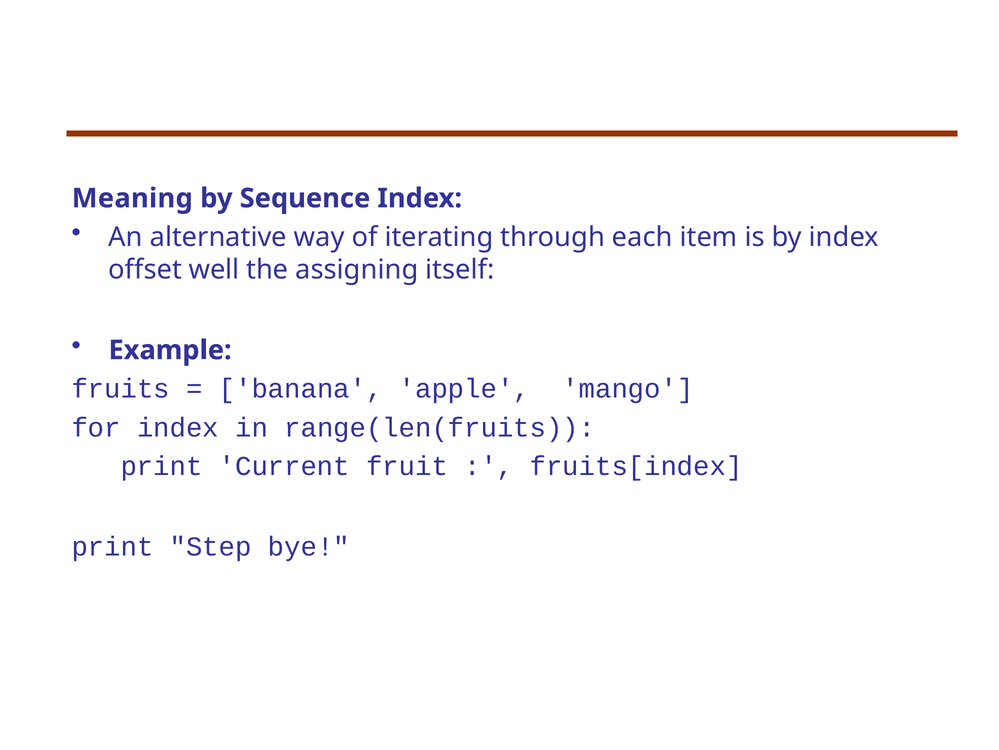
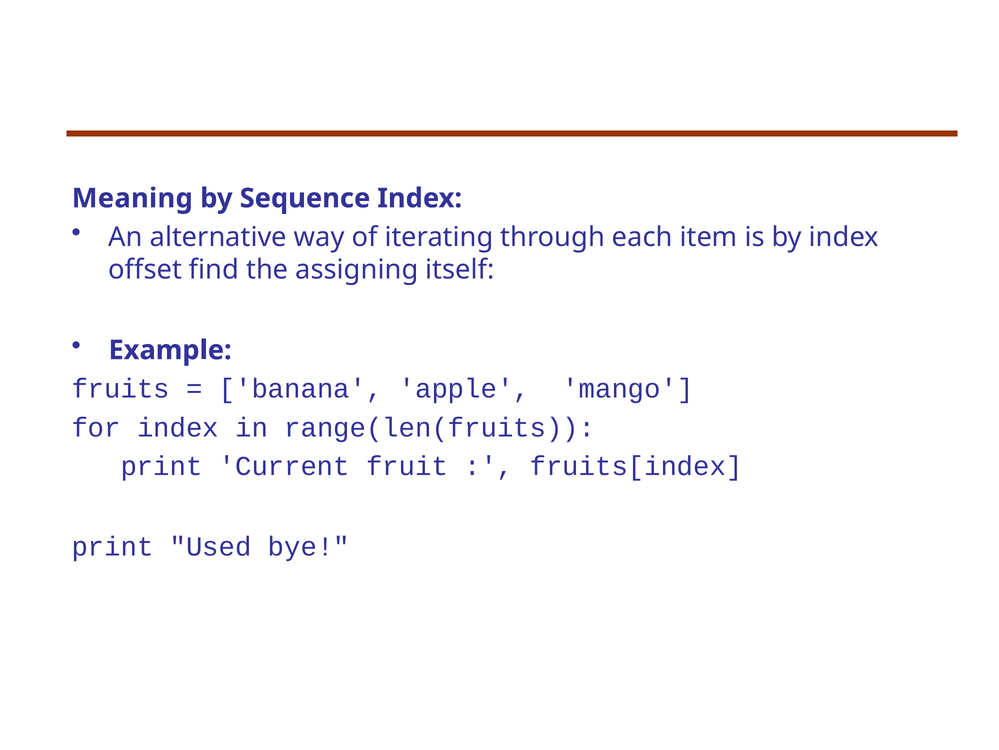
well: well -> find
Step: Step -> Used
